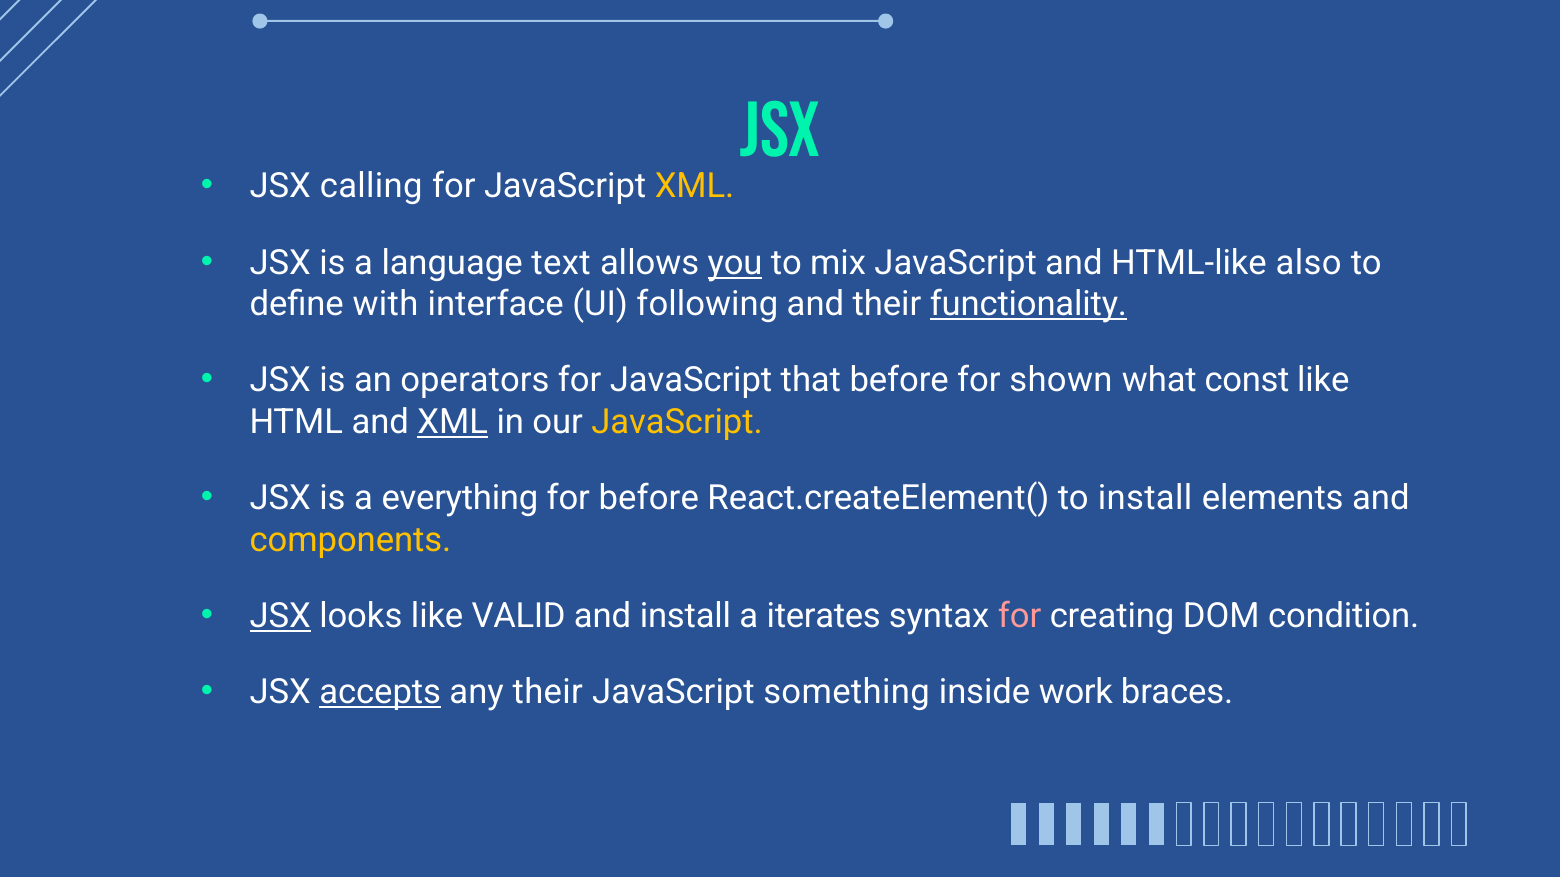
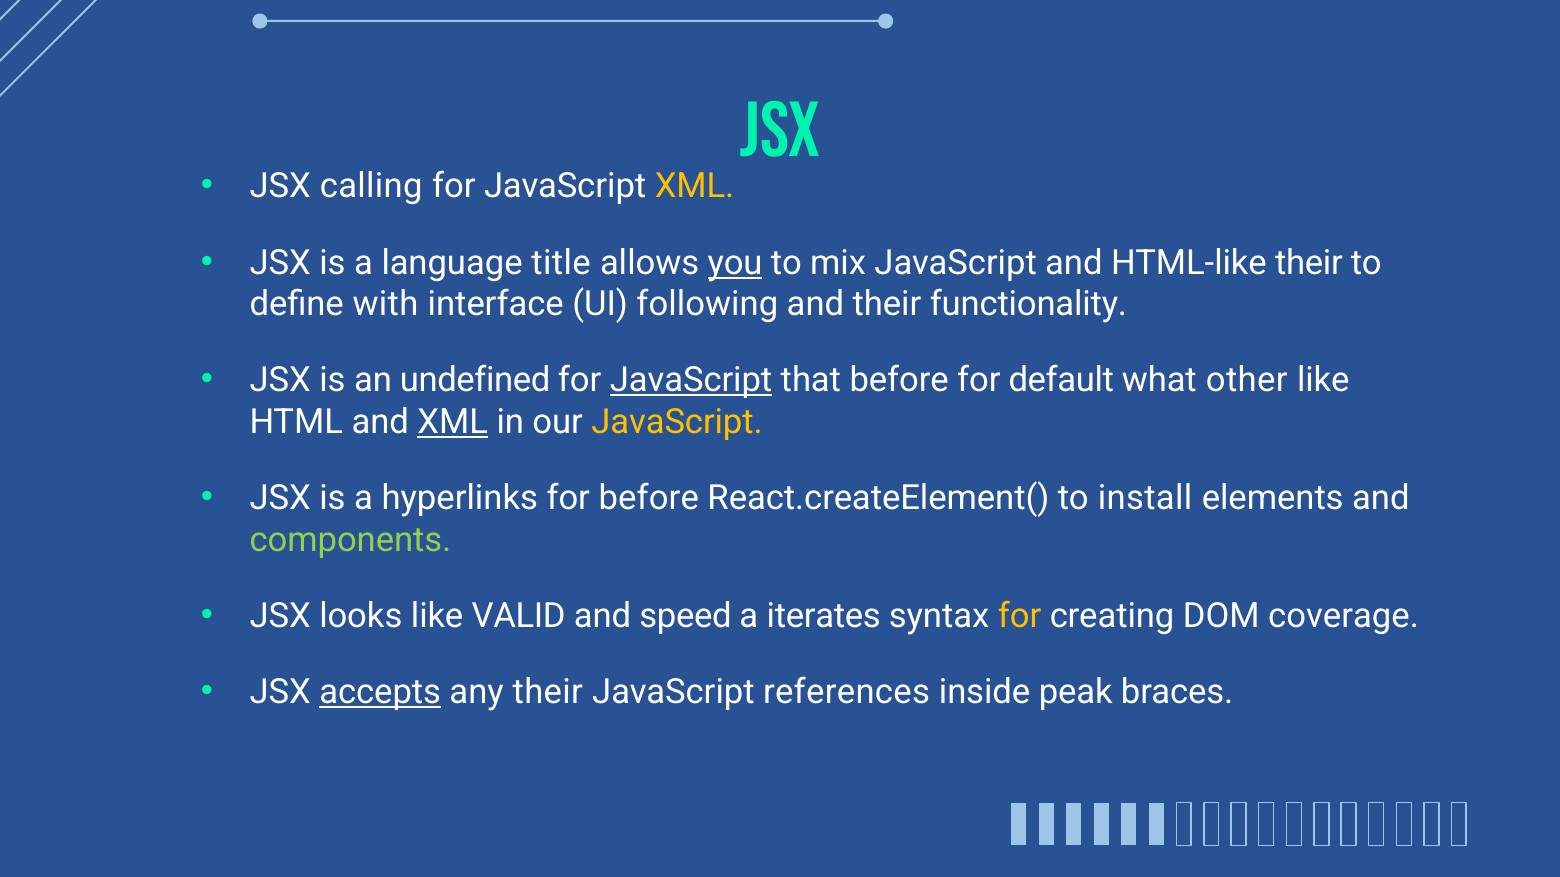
text: text -> title
HTML-like also: also -> their
functionality underline: present -> none
operators: operators -> undefined
JavaScript at (691, 381) underline: none -> present
shown: shown -> default
const: const -> other
everything: everything -> hyperlinks
components colour: yellow -> light green
JSX at (280, 616) underline: present -> none
and install: install -> speed
for at (1020, 616) colour: pink -> yellow
condition: condition -> coverage
something: something -> references
work: work -> peak
